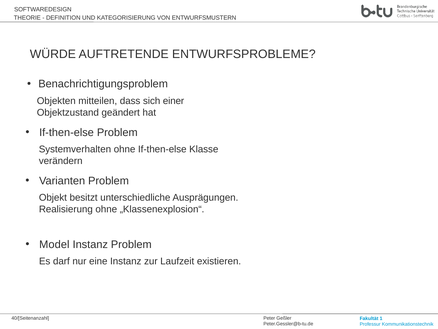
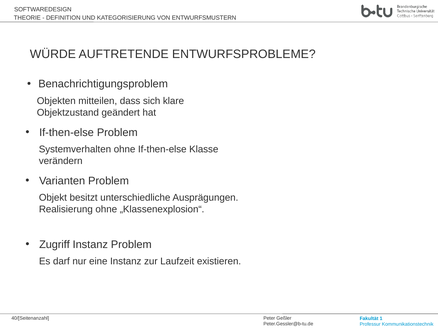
einer: einer -> klare
Model: Model -> Zugriff
